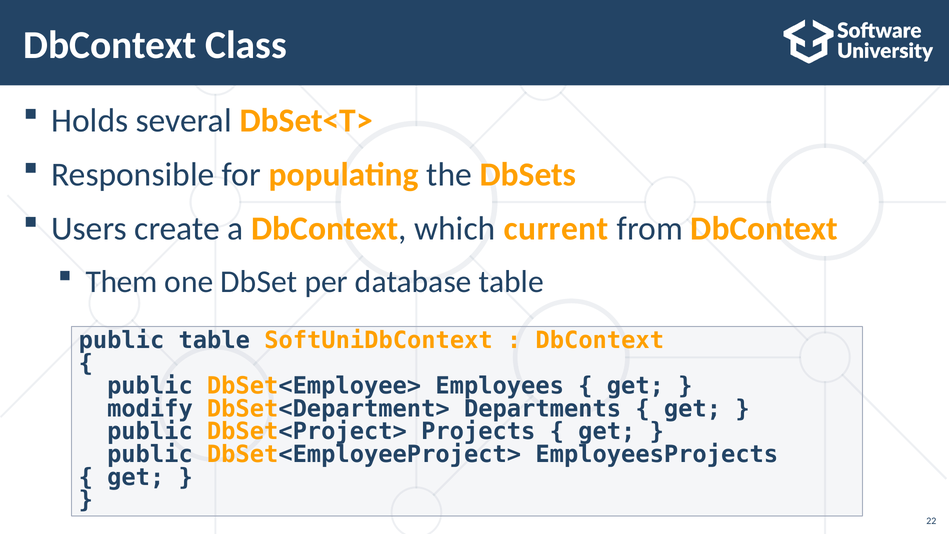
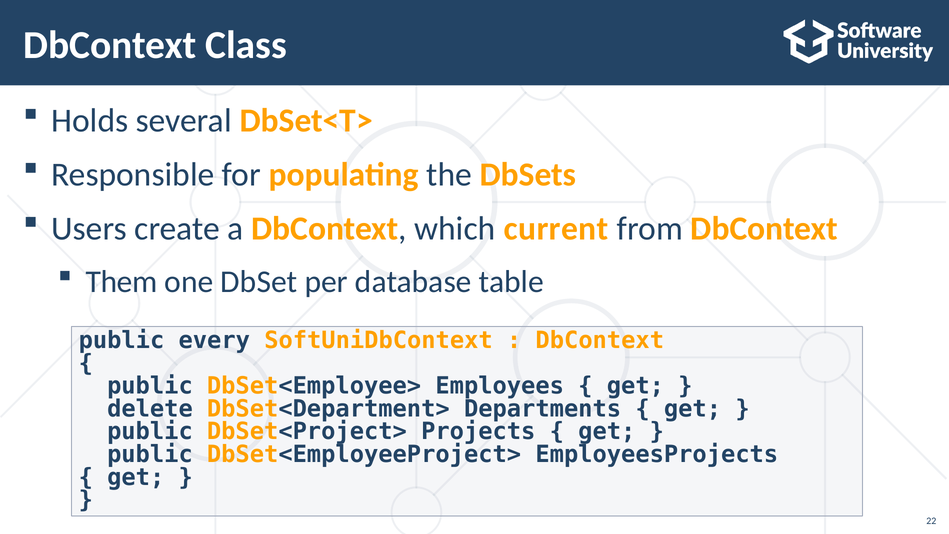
public table: table -> every
modify: modify -> delete
